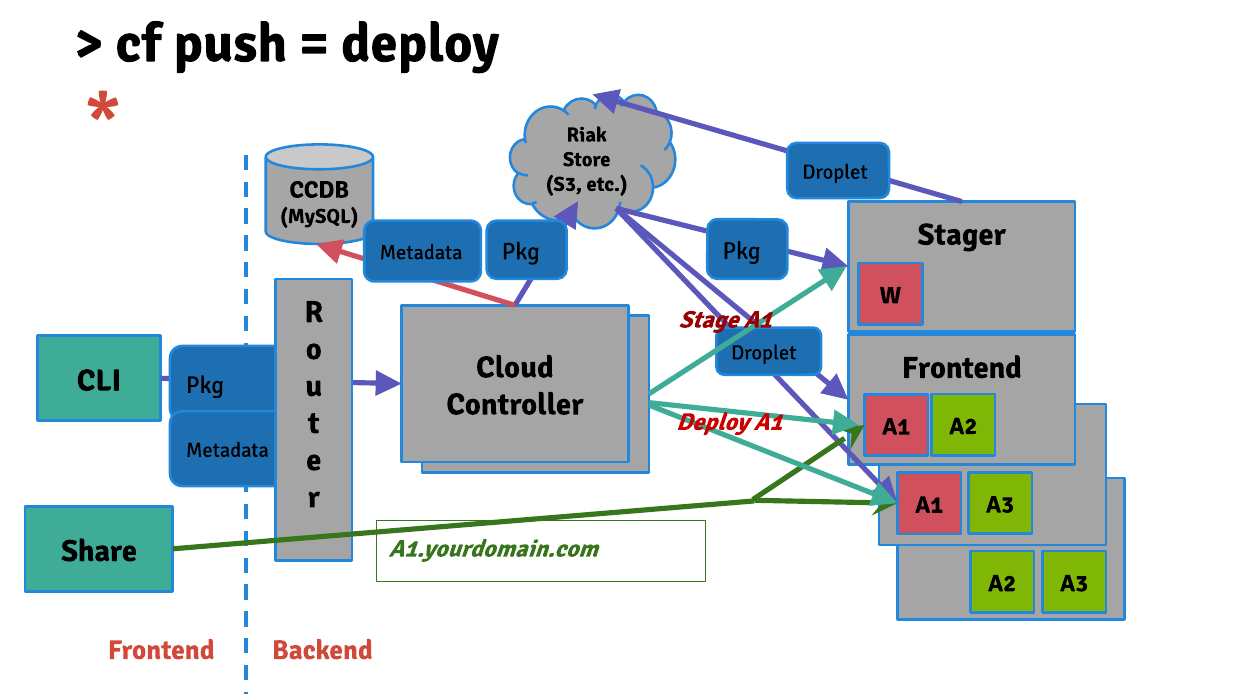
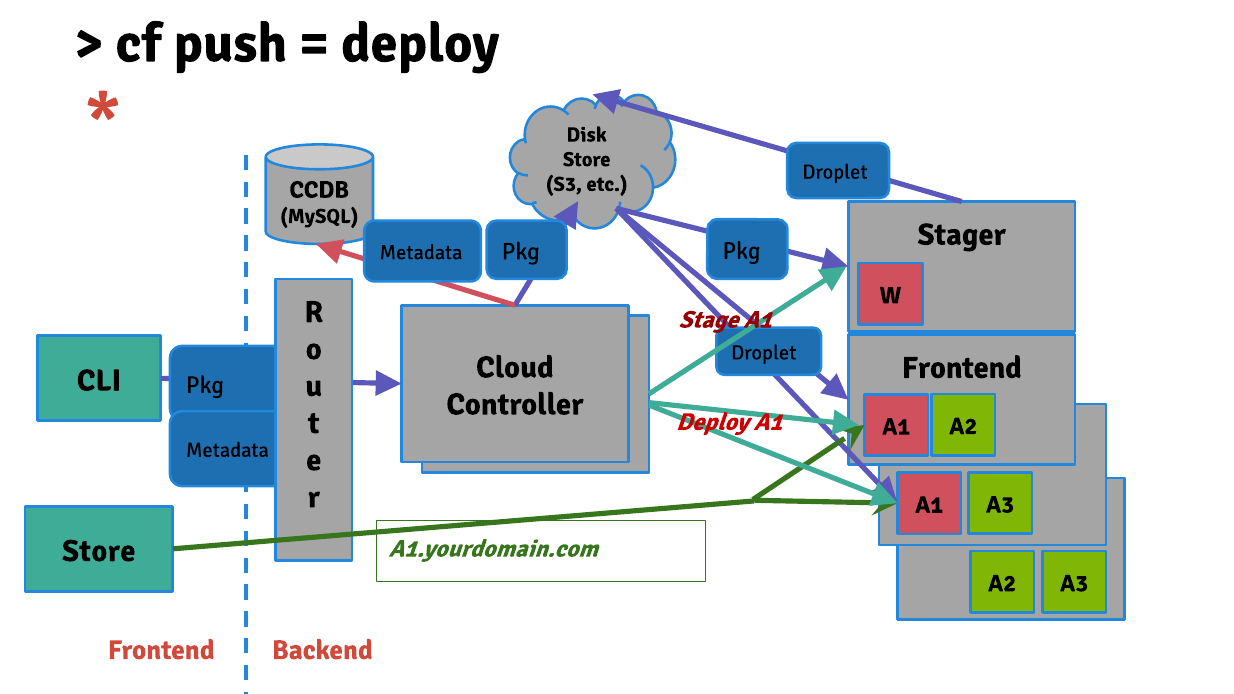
Riak: Riak -> Disk
Share at (99, 551): Share -> Store
